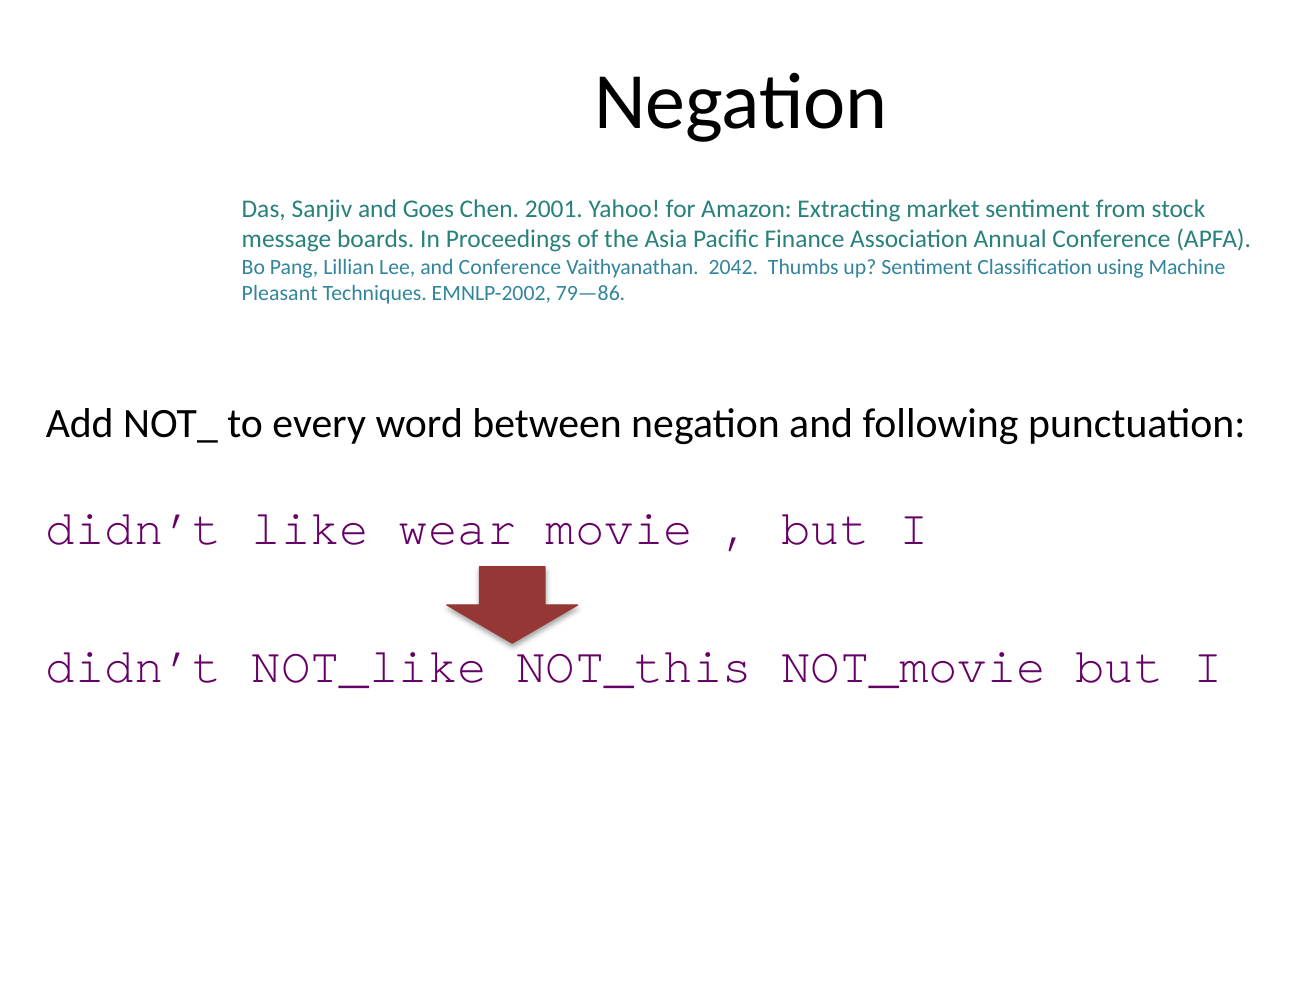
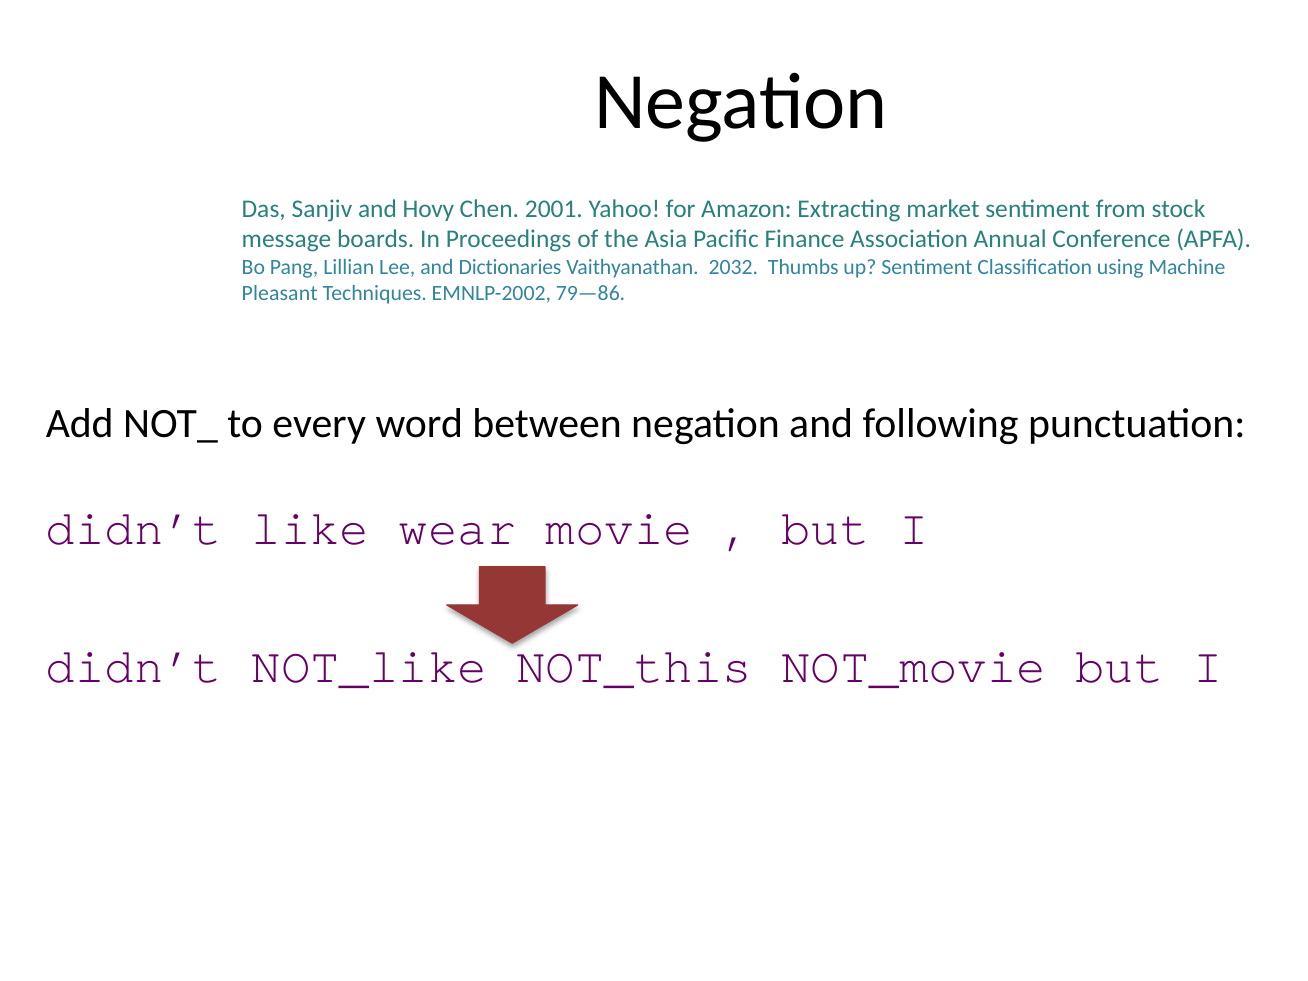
Goes: Goes -> Hovy
and Conference: Conference -> Dictionaries
2042: 2042 -> 2032
